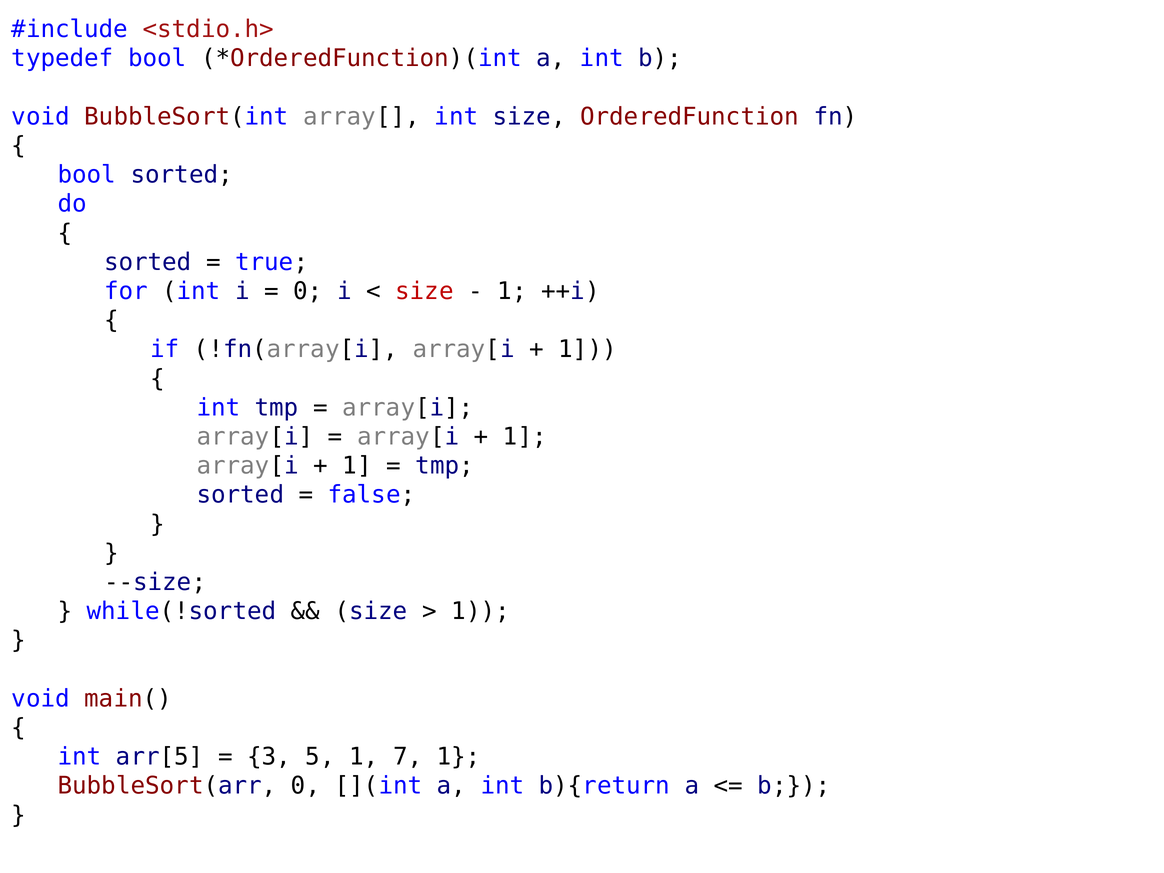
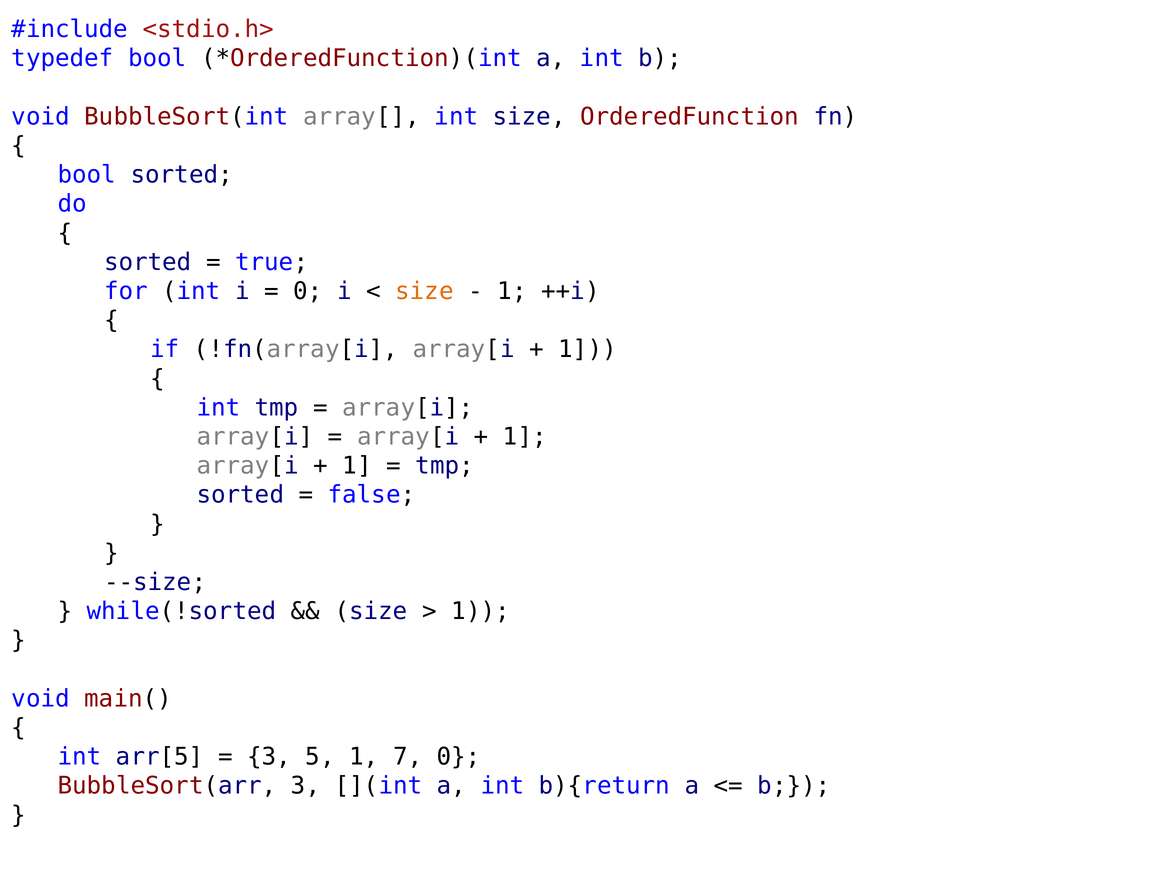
size at (424, 291) colour: red -> orange
7 1: 1 -> 0
BubbleSort(arr 0: 0 -> 3
